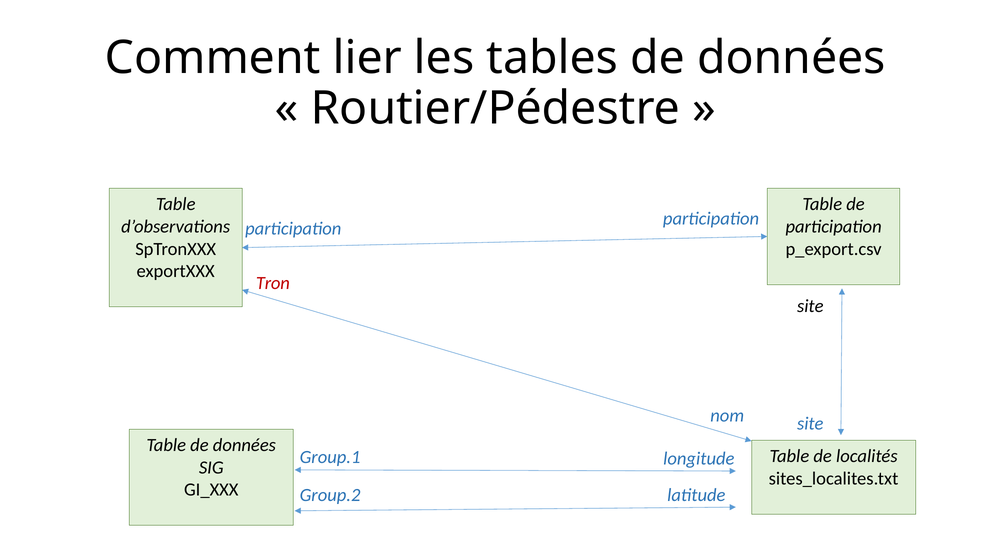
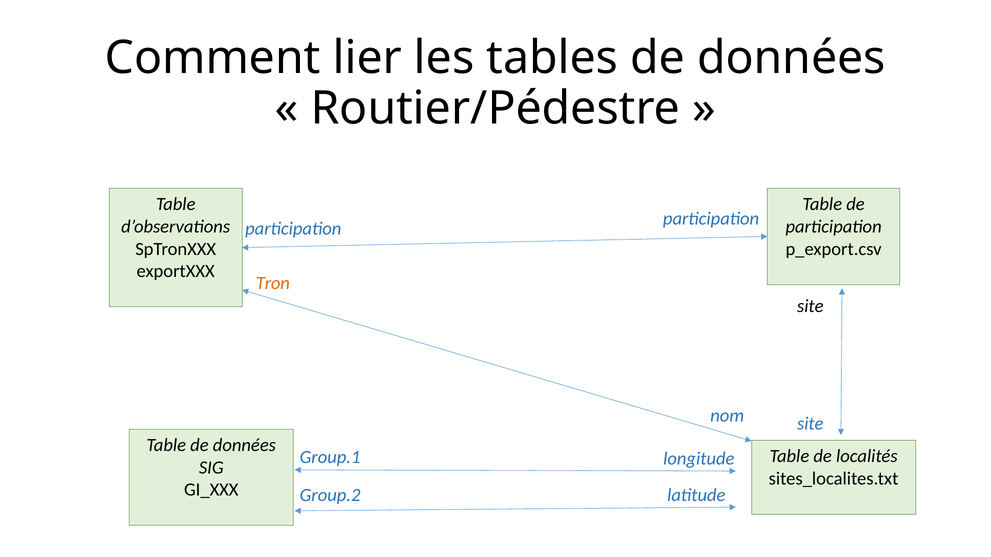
Tron colour: red -> orange
